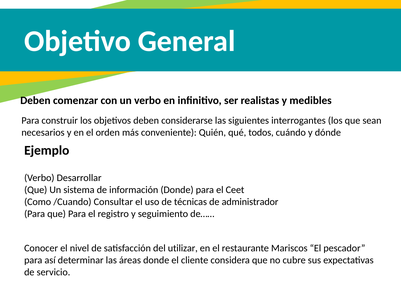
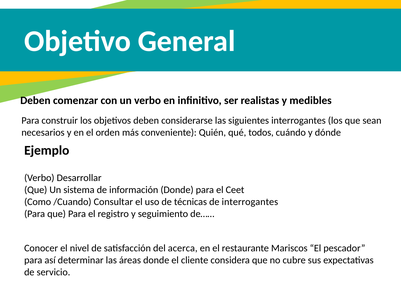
de administrador: administrador -> interrogantes
utilizar: utilizar -> acerca
